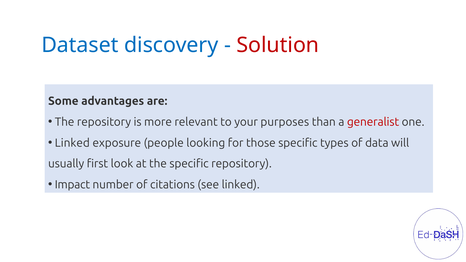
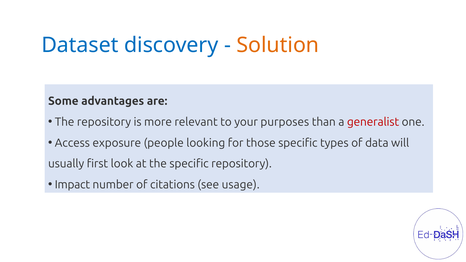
Solution colour: red -> orange
Linked at (72, 143): Linked -> Access
see linked: linked -> usage
